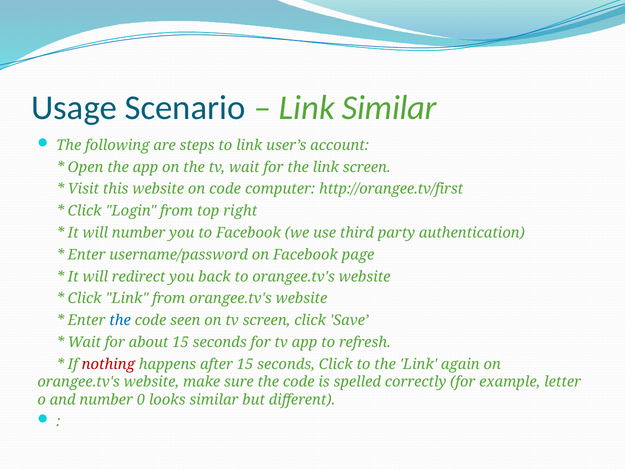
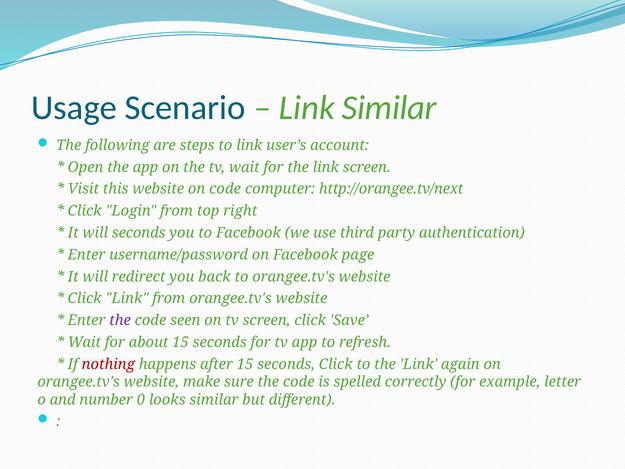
http://orangee.tv/first: http://orangee.tv/first -> http://orangee.tv/next
will number: number -> seconds
the at (120, 320) colour: blue -> purple
